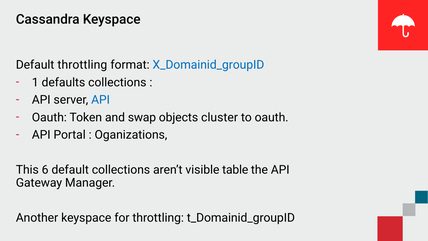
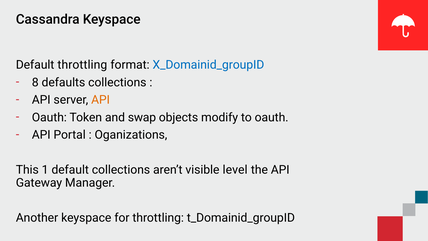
1: 1 -> 8
API at (101, 100) colour: blue -> orange
cluster: cluster -> modify
6: 6 -> 1
table: table -> level
